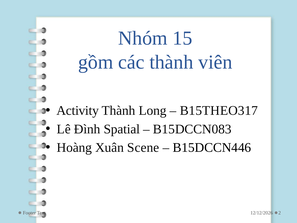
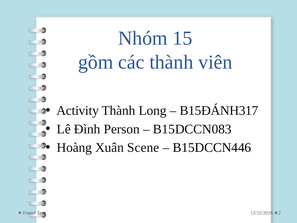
B15THEO317: B15THEO317 -> B15ĐÁNH317
Spatial: Spatial -> Person
